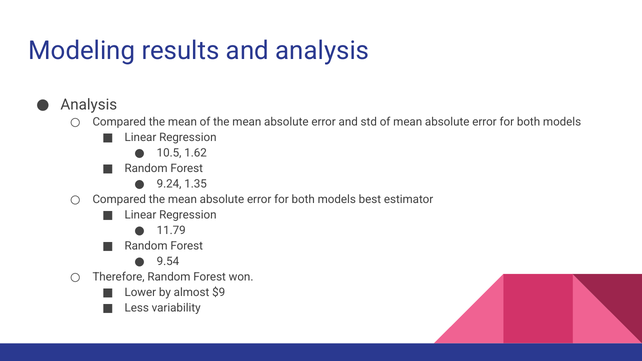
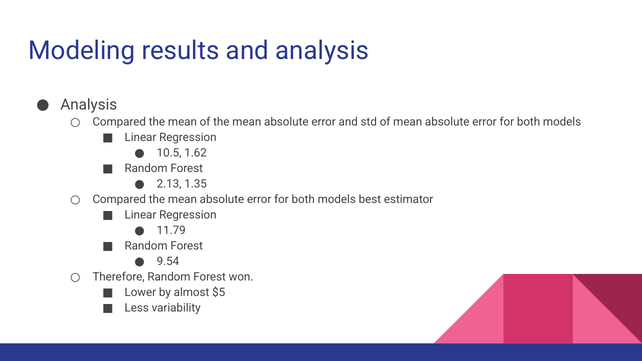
9.24: 9.24 -> 2.13
$9: $9 -> $5
